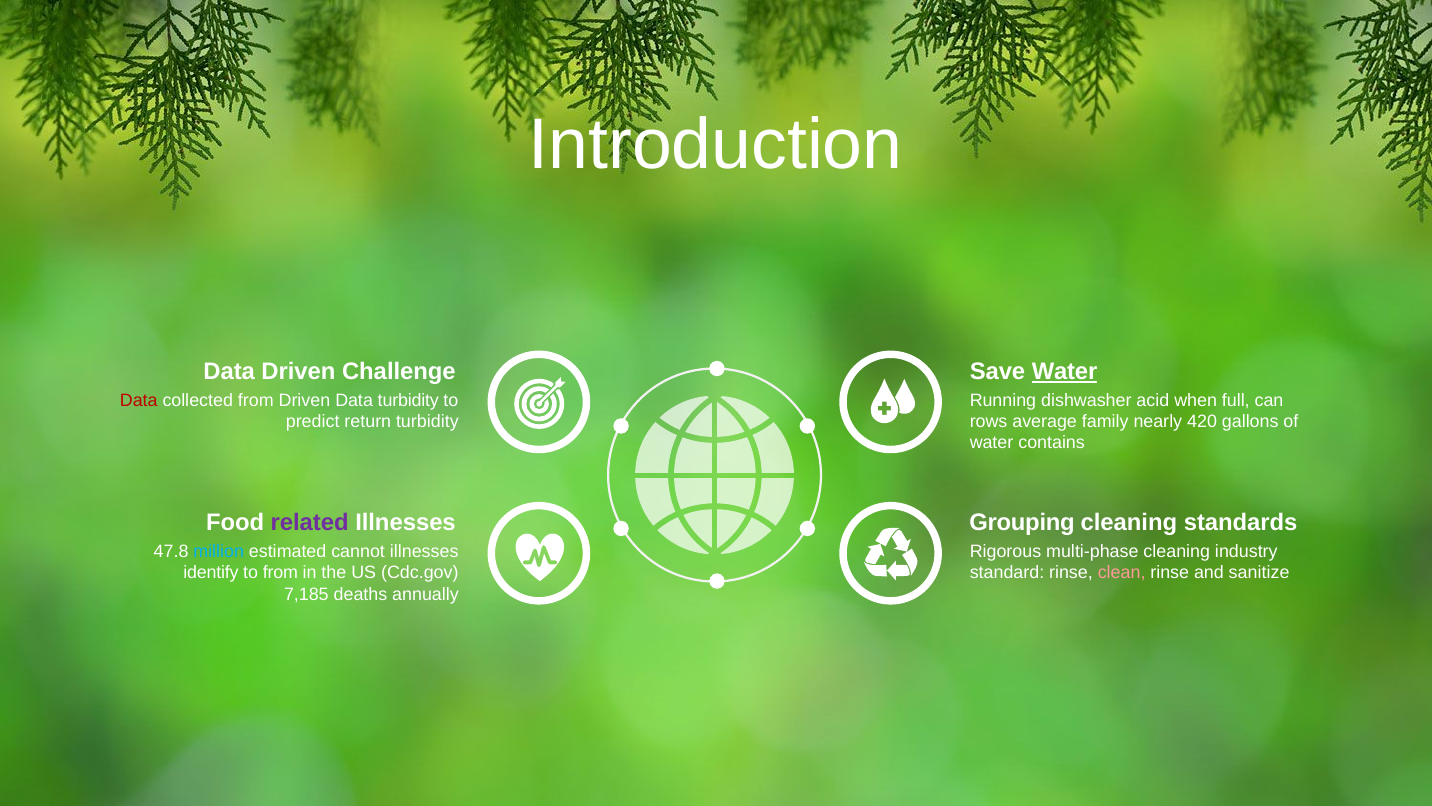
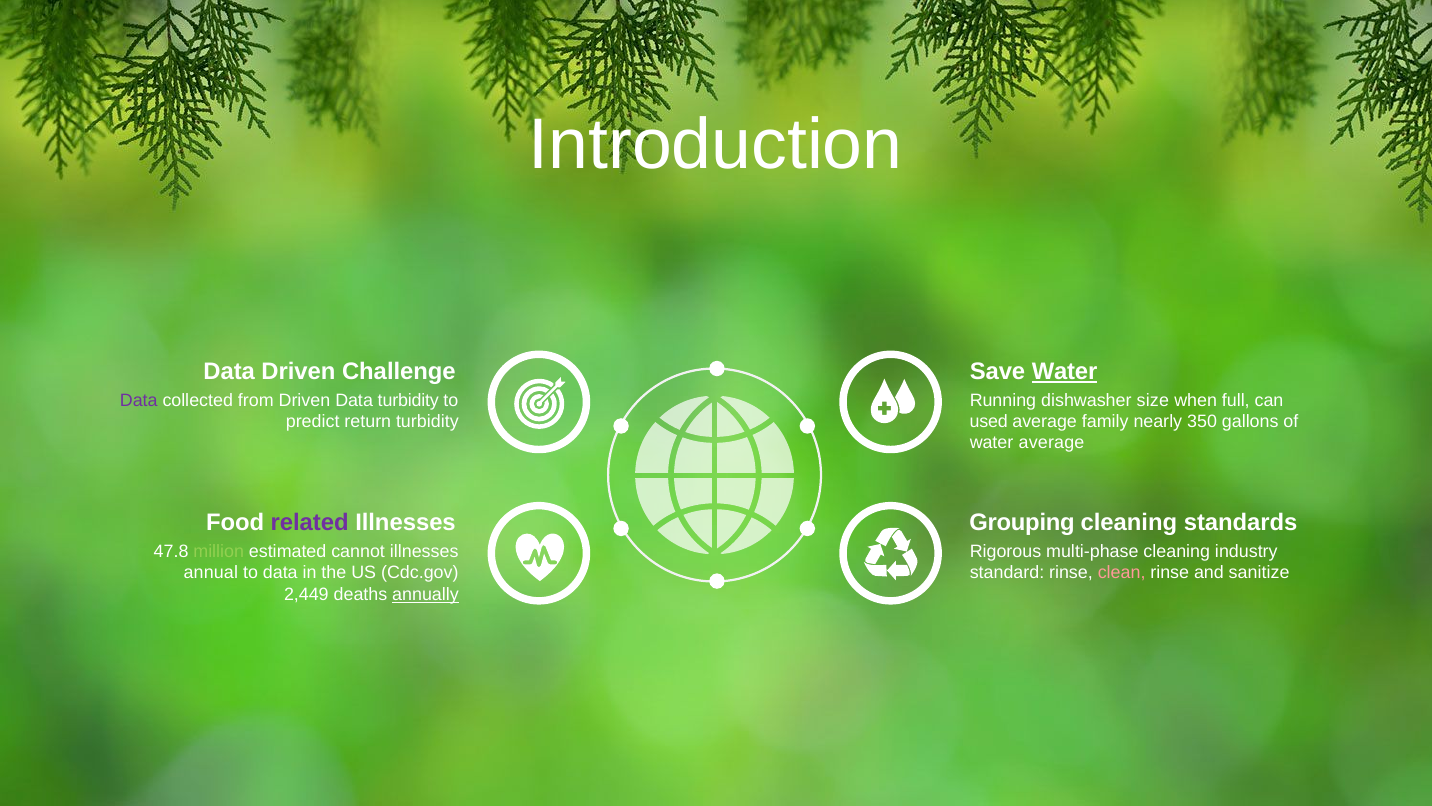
Data at (139, 400) colour: red -> purple
acid: acid -> size
rows: rows -> used
420: 420 -> 350
water contains: contains -> average
million colour: light blue -> light green
identify: identify -> annual
to from: from -> data
7,185: 7,185 -> 2,449
annually underline: none -> present
